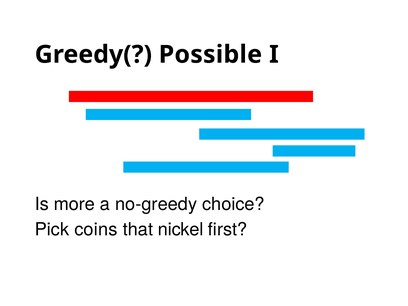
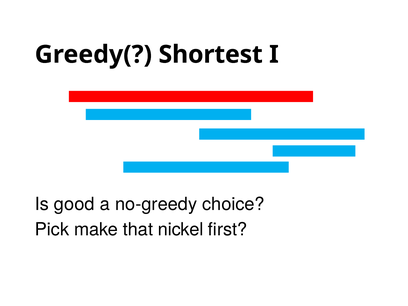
Possible: Possible -> Shortest
more: more -> good
coins: coins -> make
